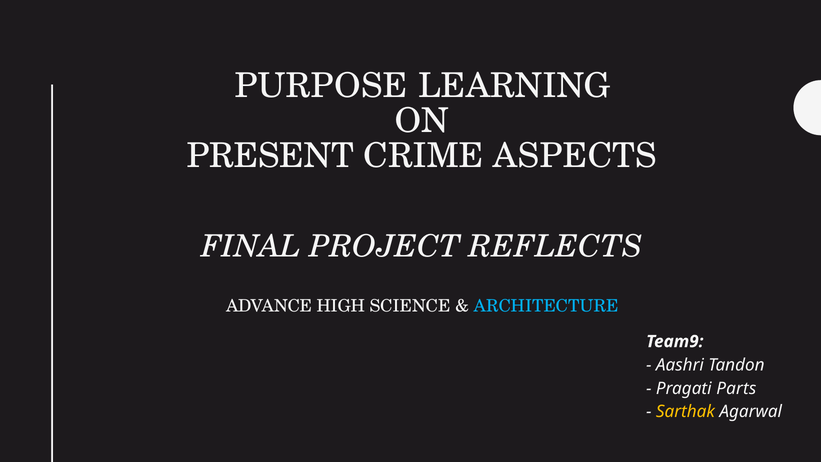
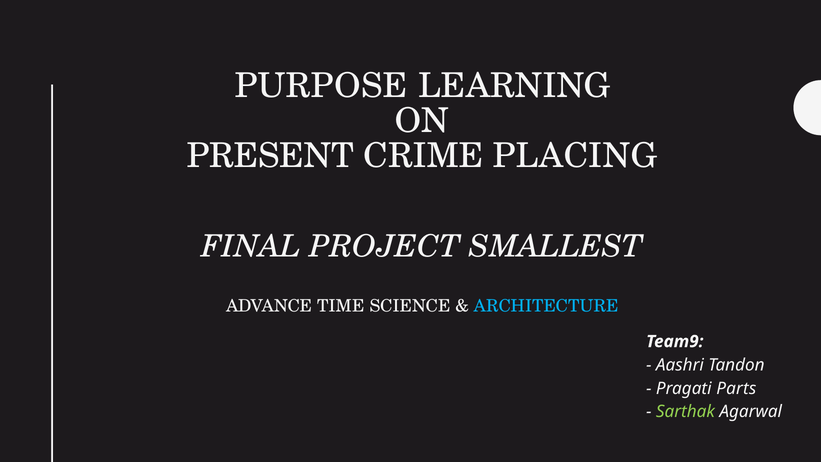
ASPECTS: ASPECTS -> PLACING
REFLECTS: REFLECTS -> SMALLEST
HIGH: HIGH -> TIME
Sarthak colour: yellow -> light green
